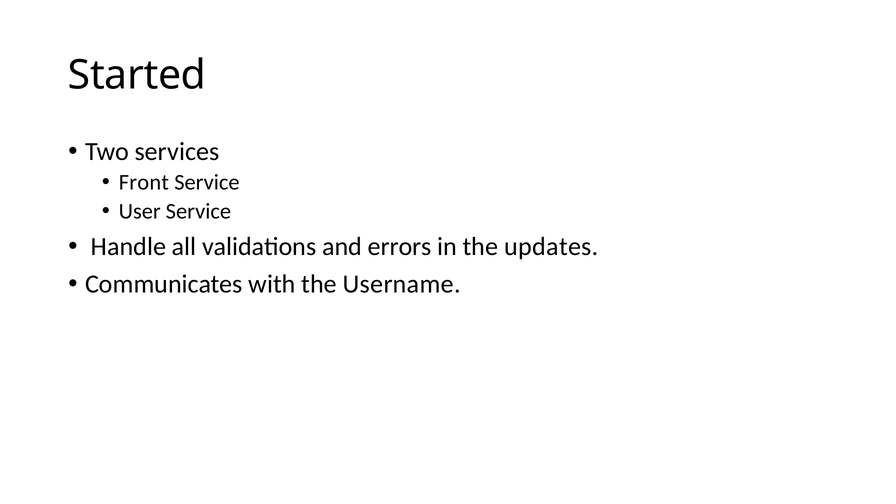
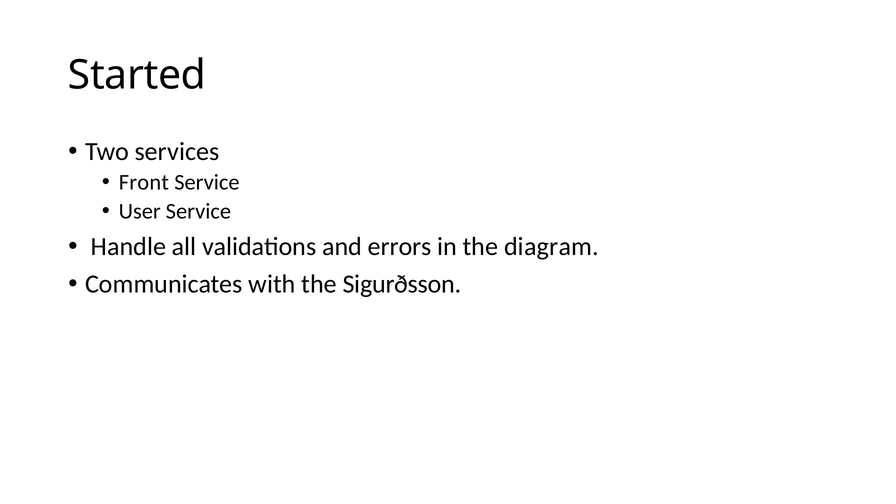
updates: updates -> diagram
Username: Username -> Sigurðsson
